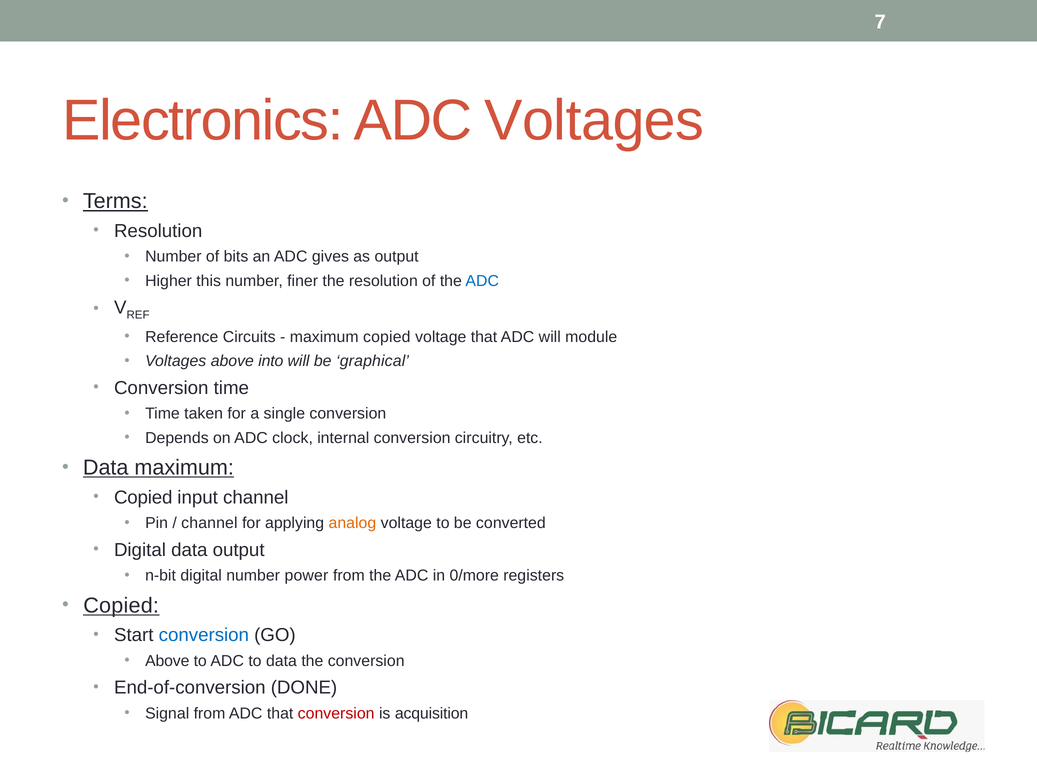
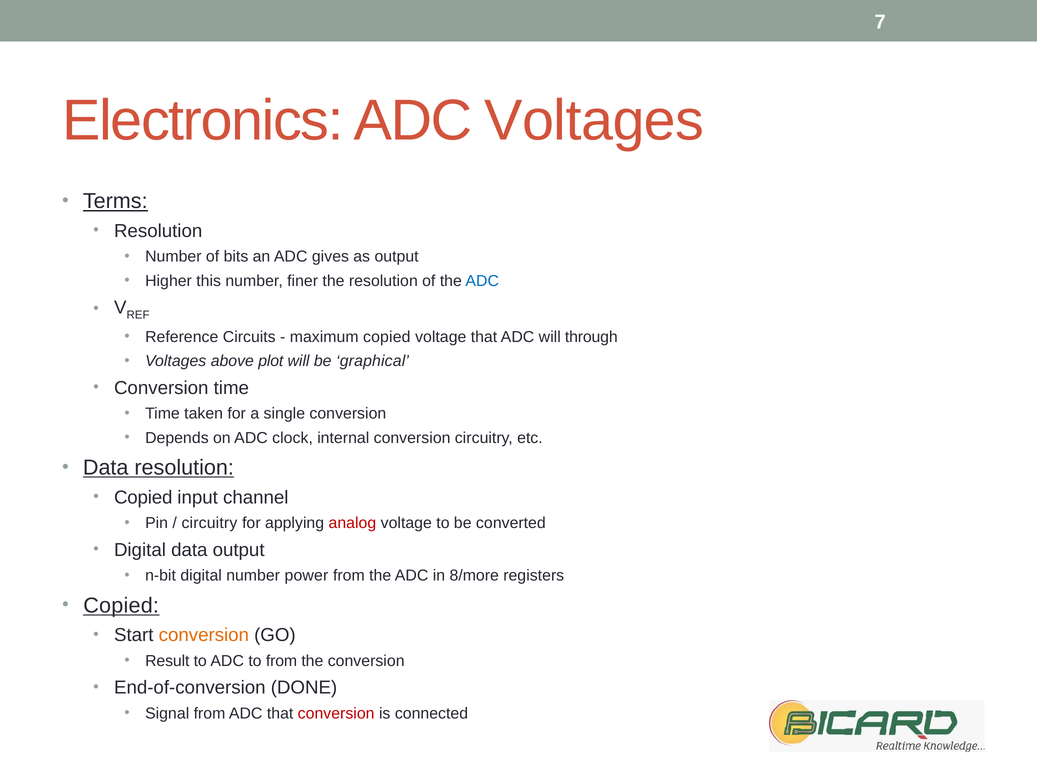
module: module -> through
into: into -> plot
Data maximum: maximum -> resolution
channel at (209, 523): channel -> circuitry
analog colour: orange -> red
0/more: 0/more -> 8/more
conversion at (204, 635) colour: blue -> orange
Above at (167, 661): Above -> Result
to data: data -> from
acquisition: acquisition -> connected
